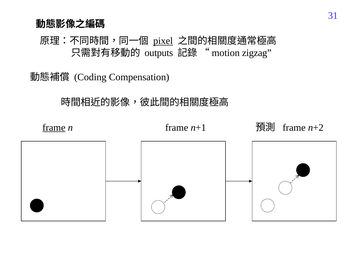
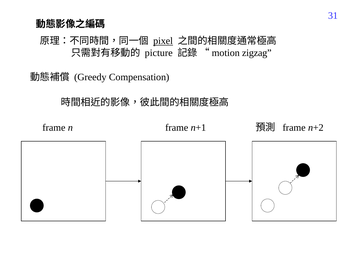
outputs: outputs -> picture
Coding: Coding -> Greedy
frame at (54, 128) underline: present -> none
